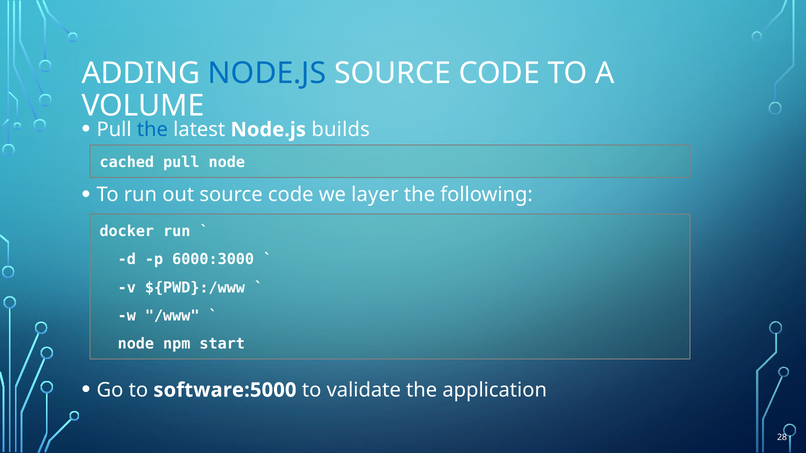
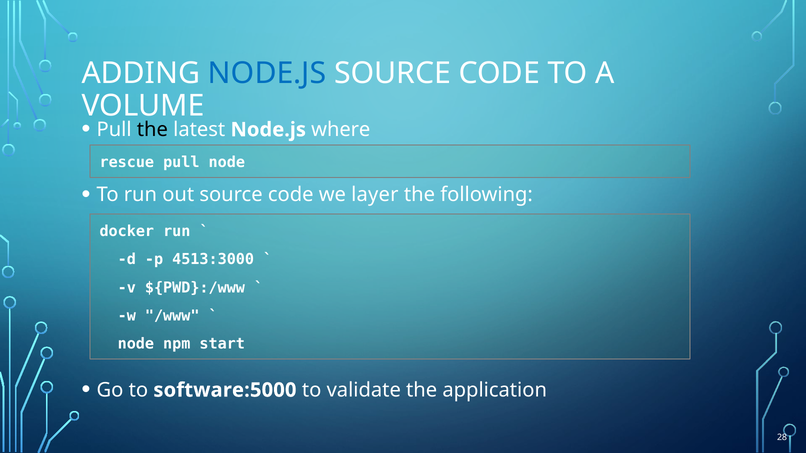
the at (152, 130) colour: blue -> black
builds: builds -> where
cached: cached -> rescue
6000:3000: 6000:3000 -> 4513:3000
